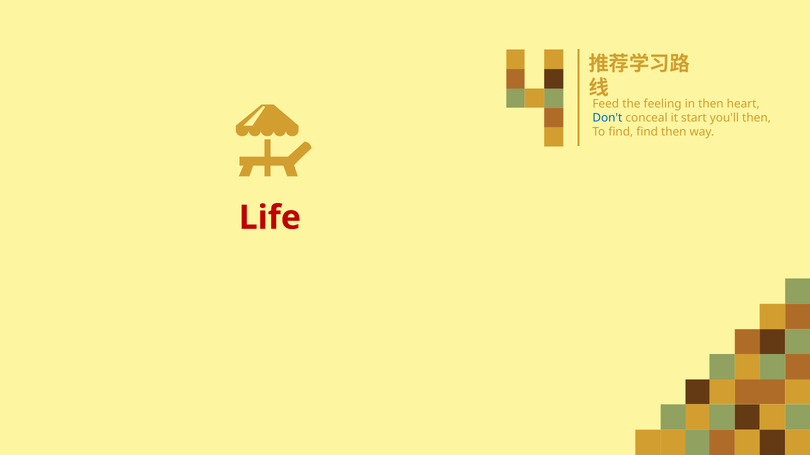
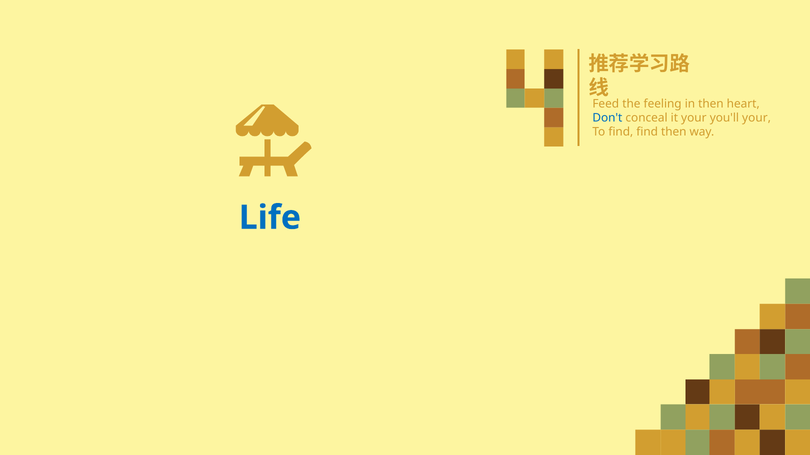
it start: start -> your
you'll then: then -> your
Life colour: red -> blue
